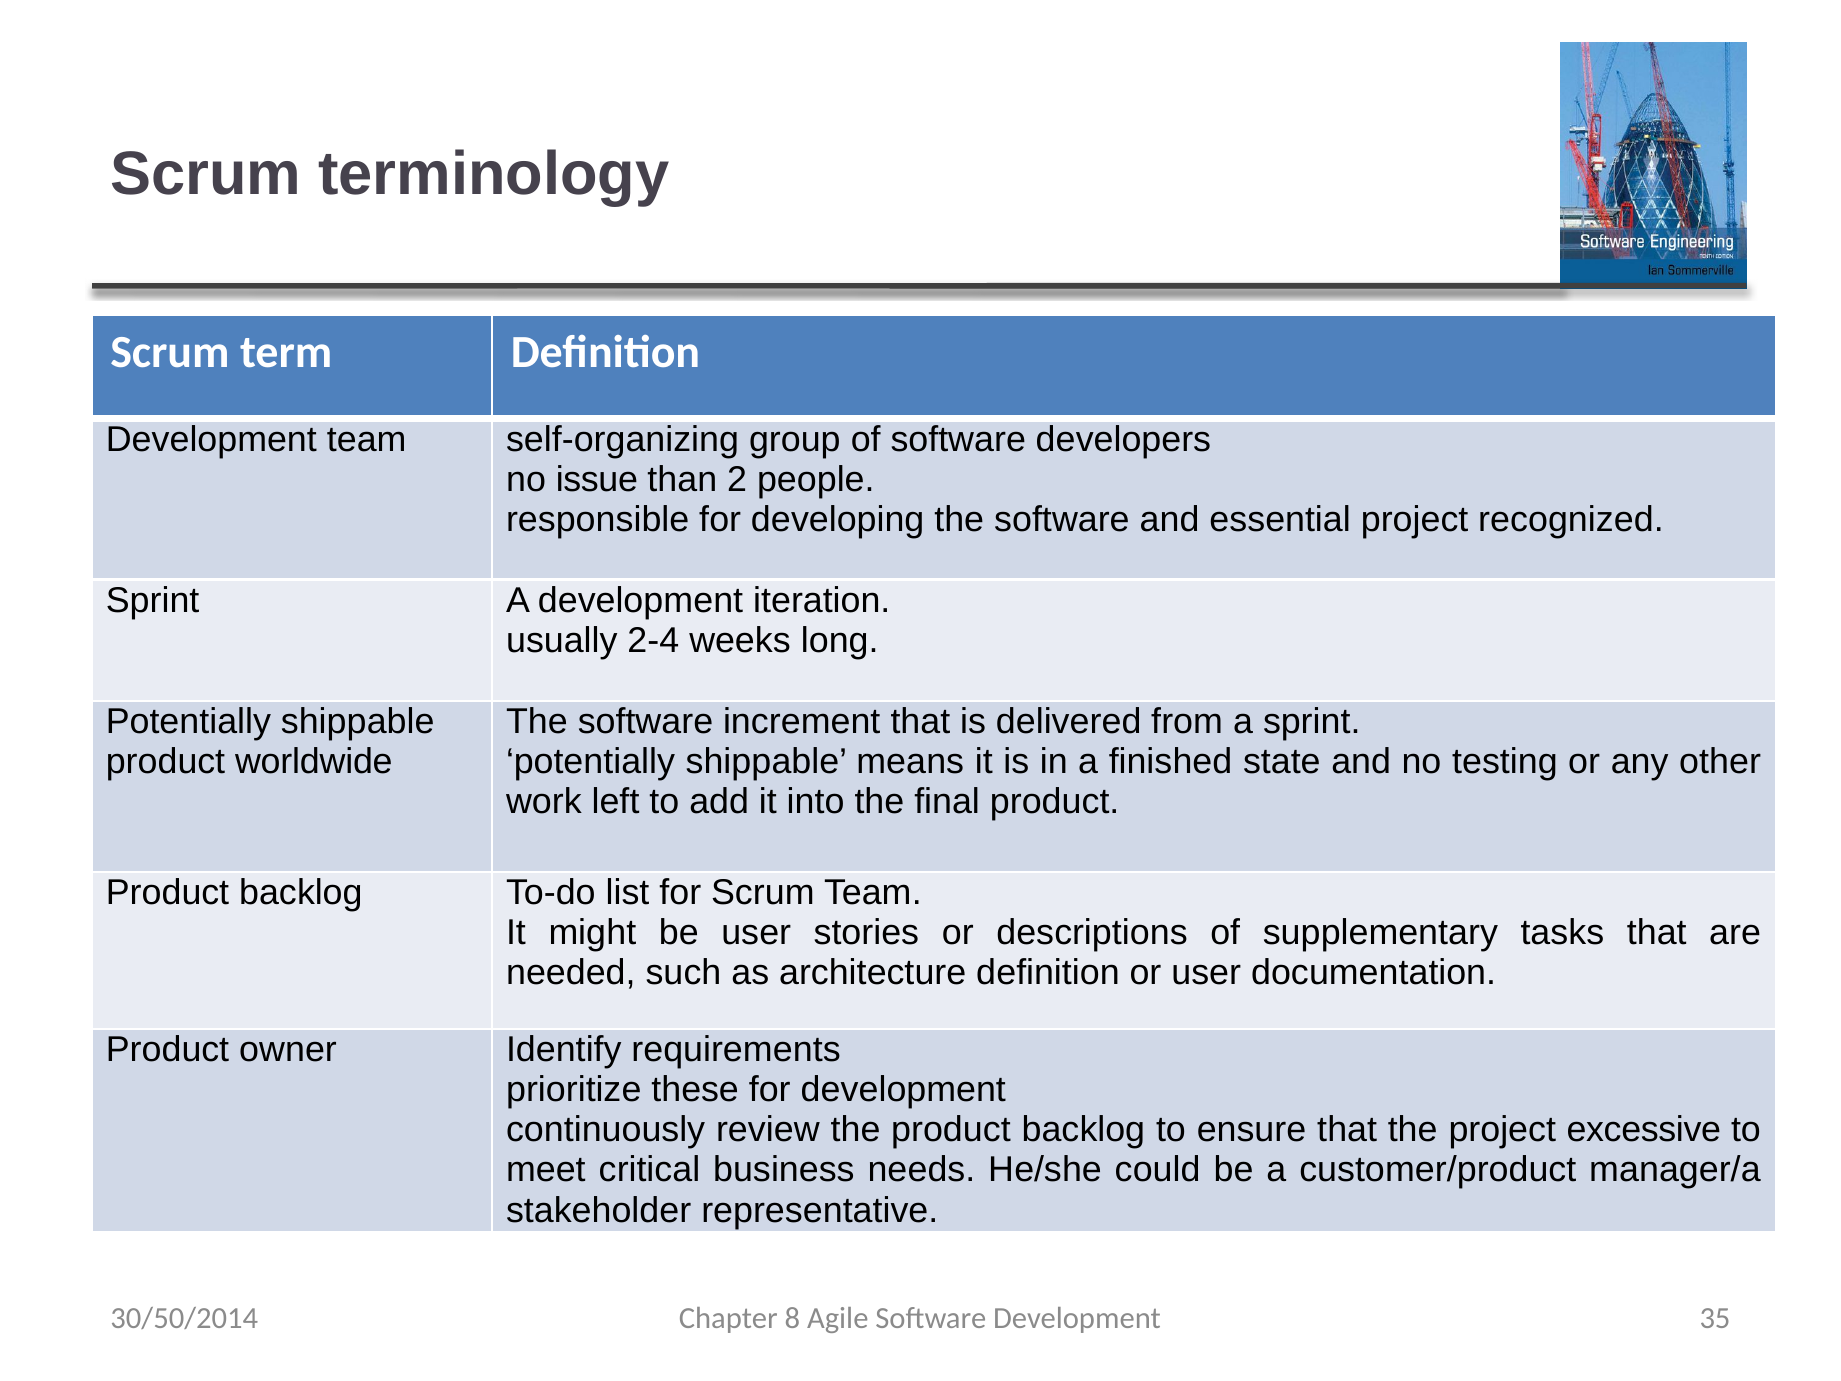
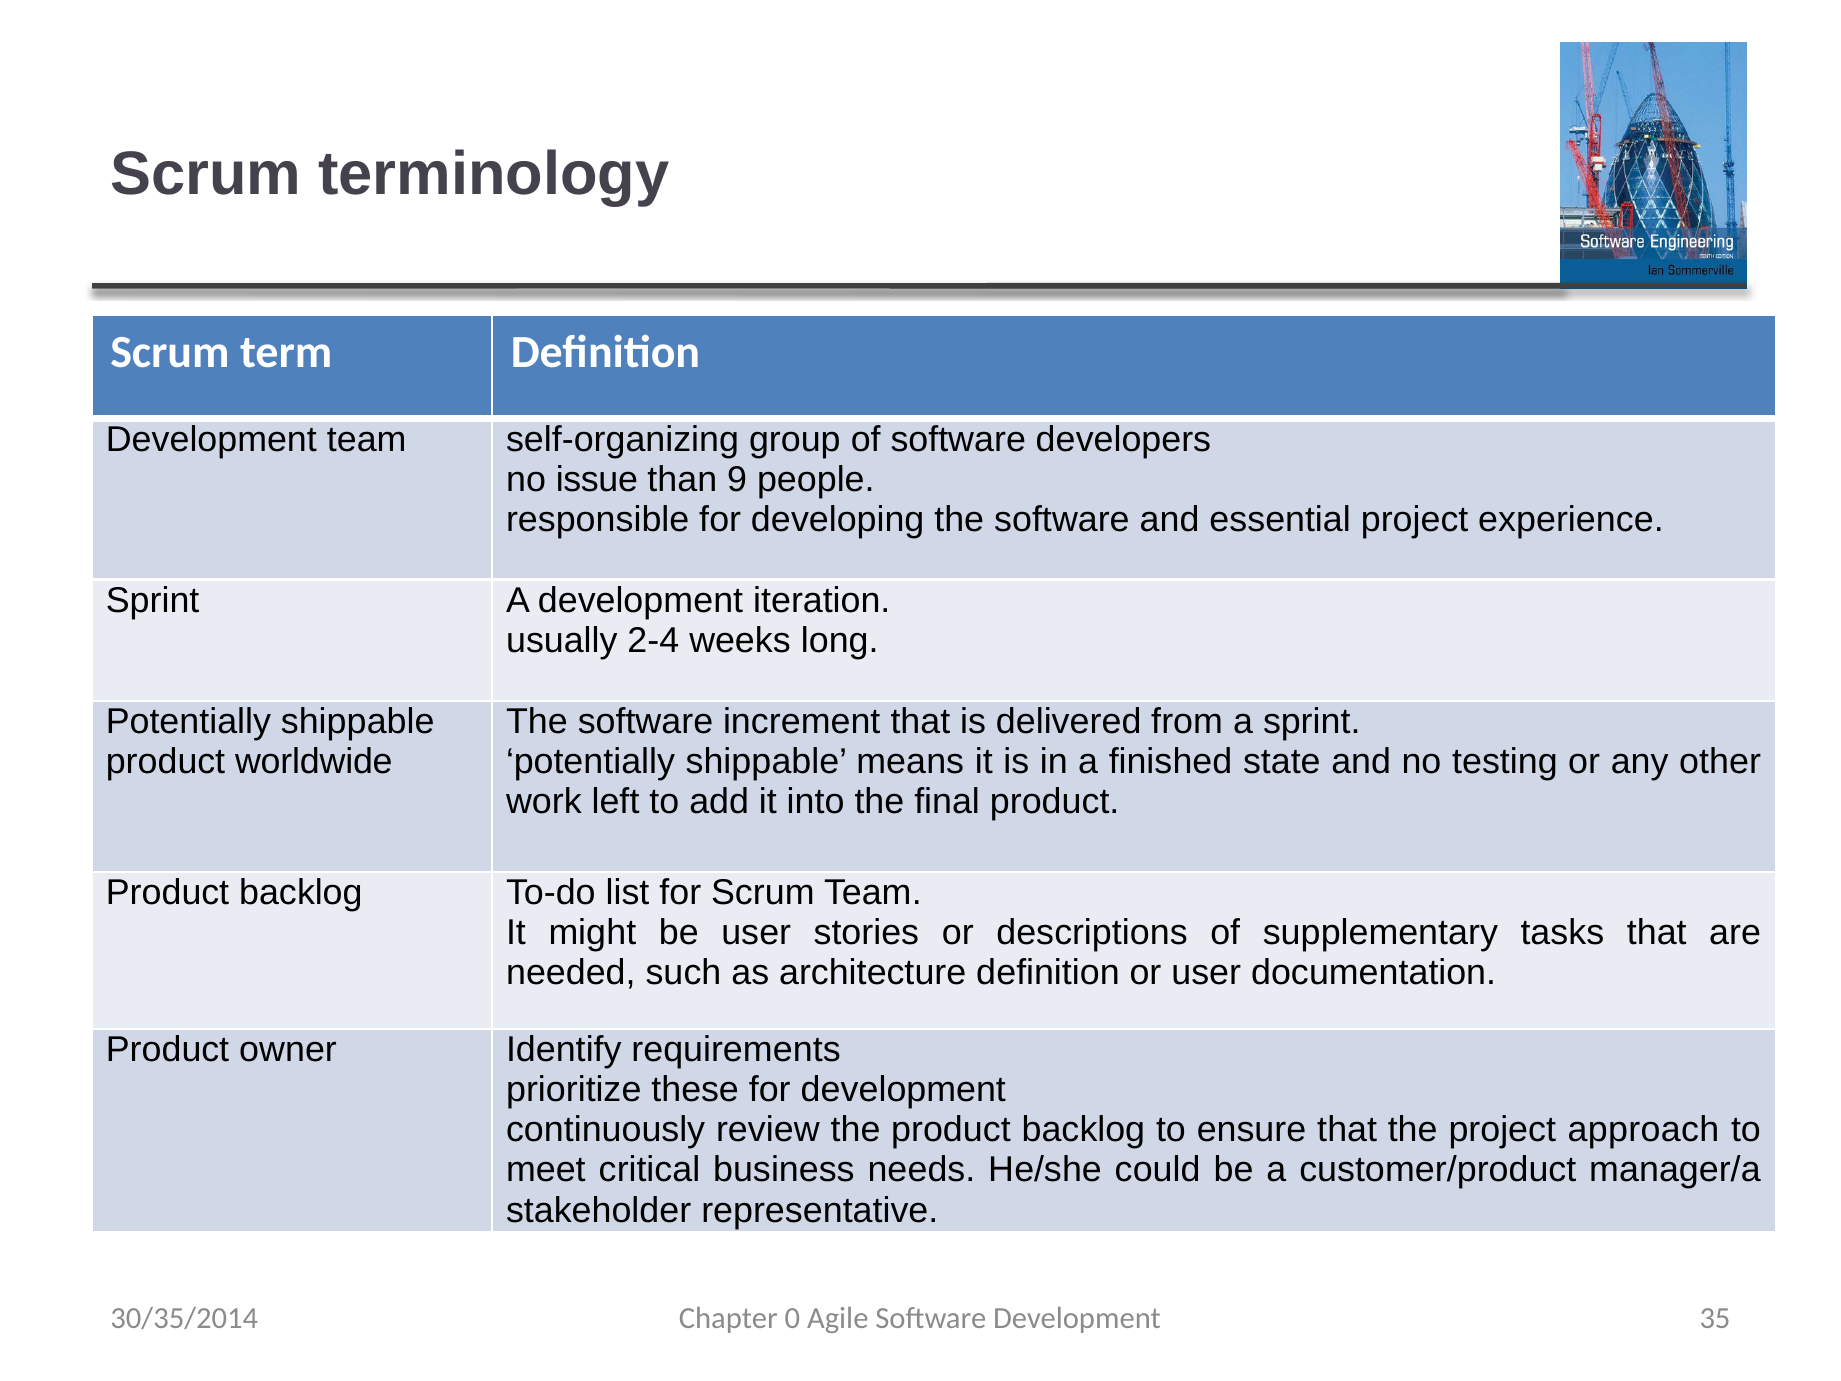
2: 2 -> 9
recognized: recognized -> experience
excessive: excessive -> approach
30/50/2014: 30/50/2014 -> 30/35/2014
8: 8 -> 0
